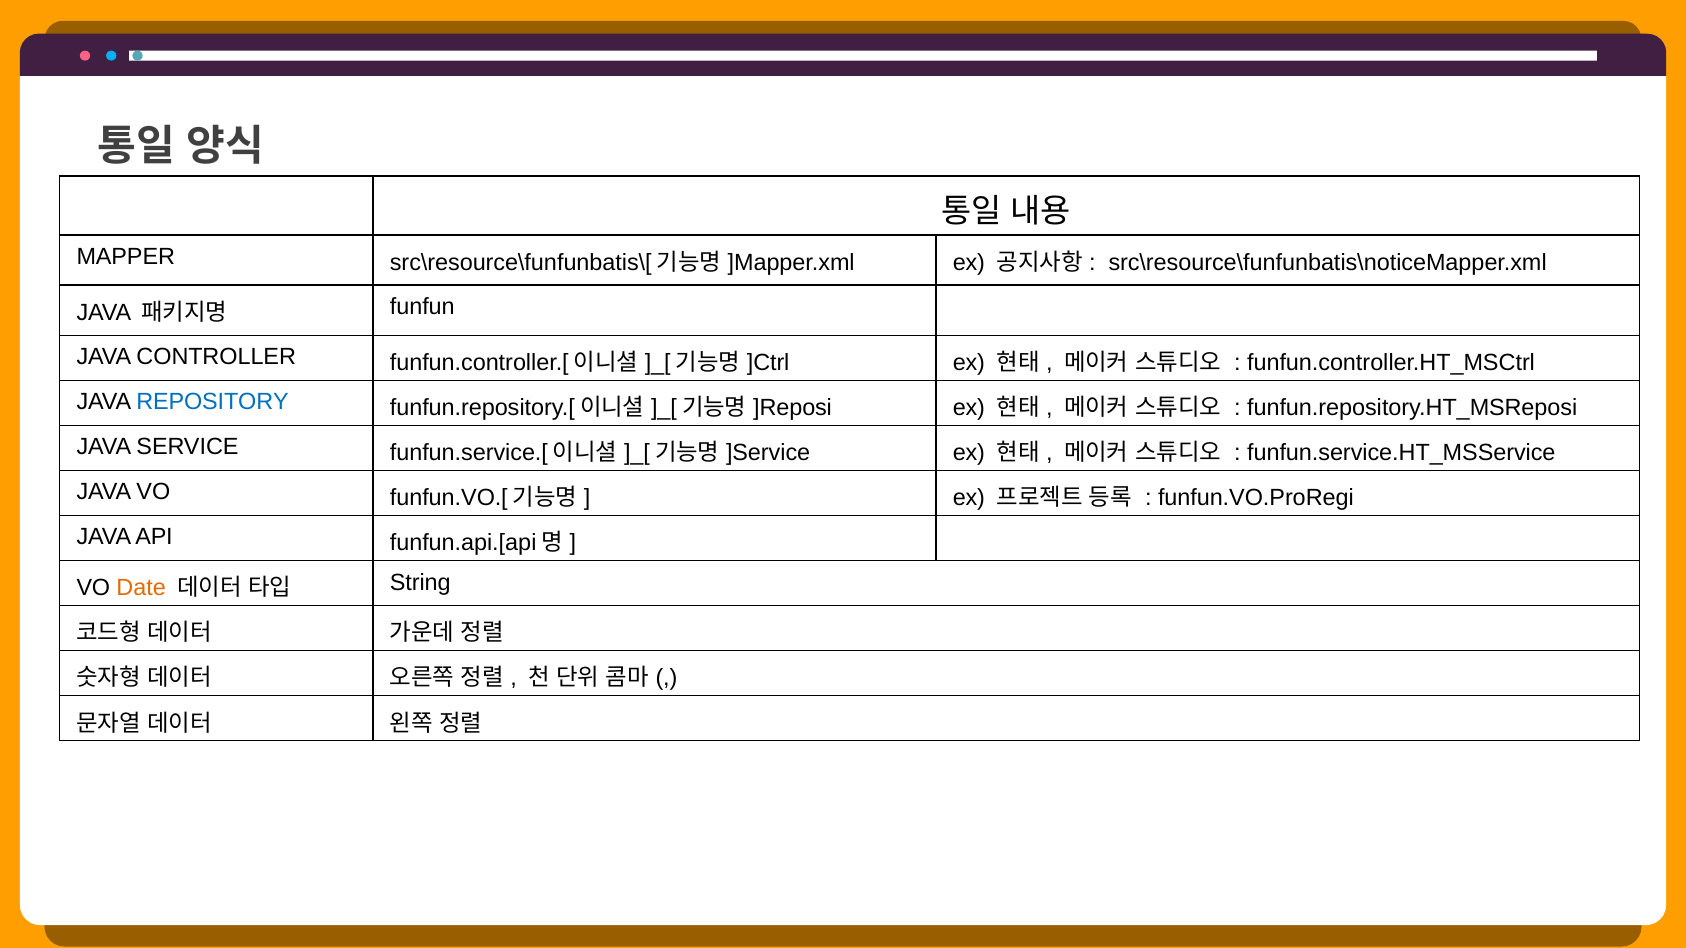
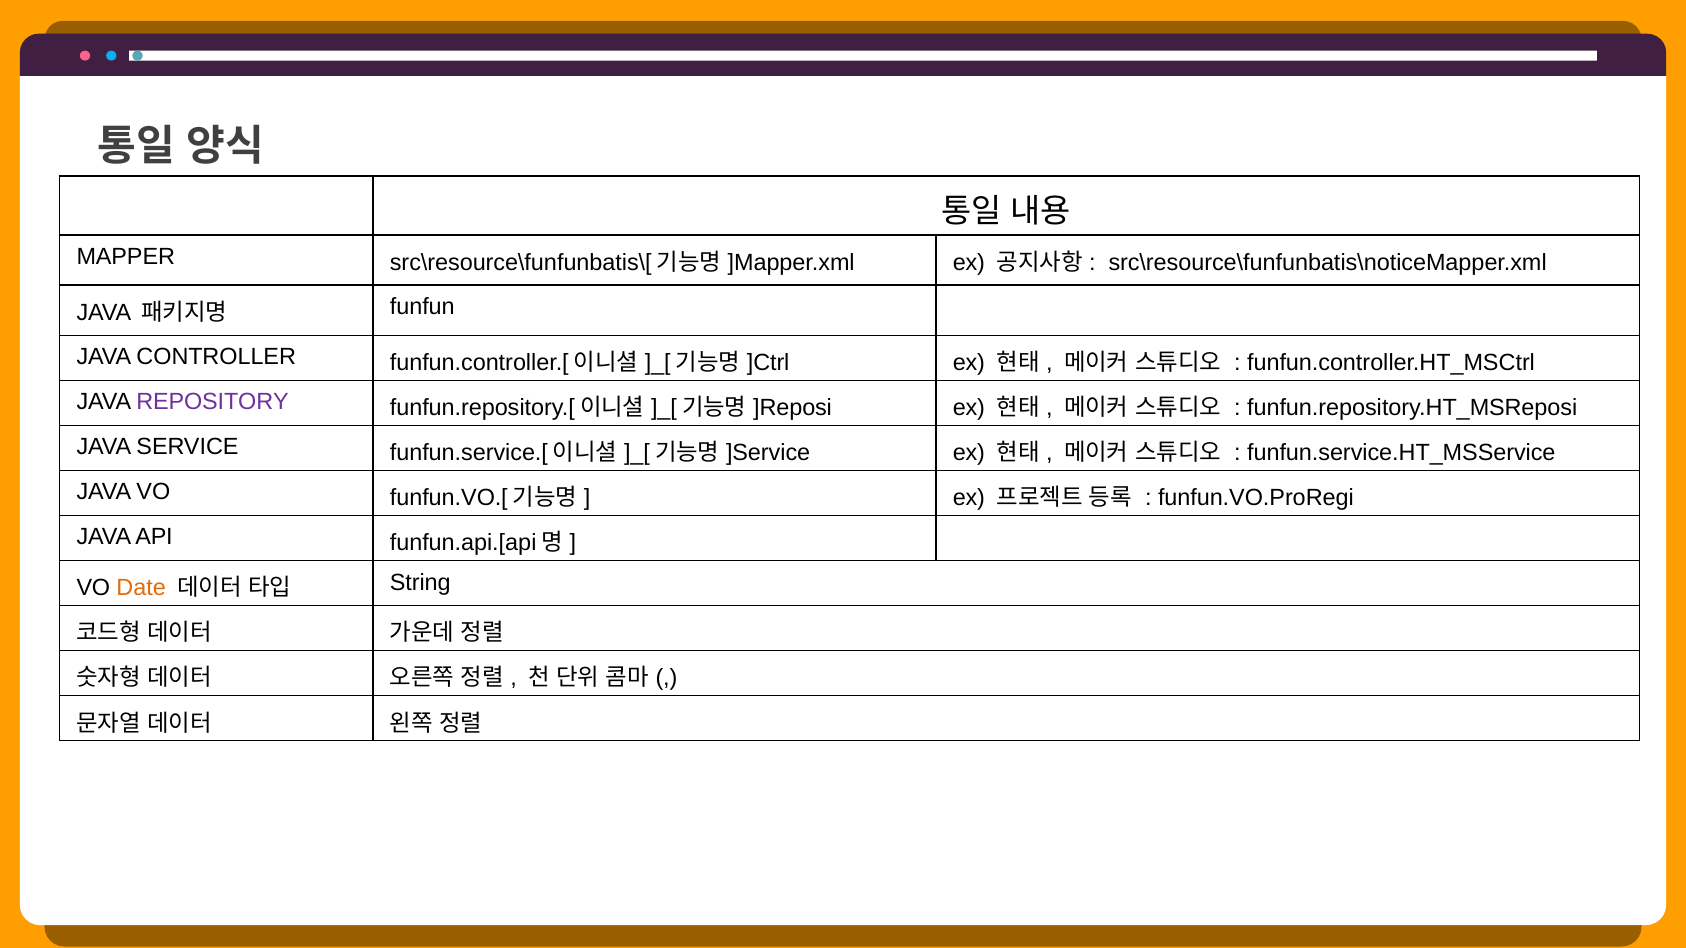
REPOSITORY colour: blue -> purple
